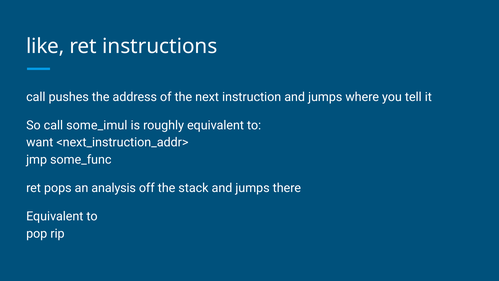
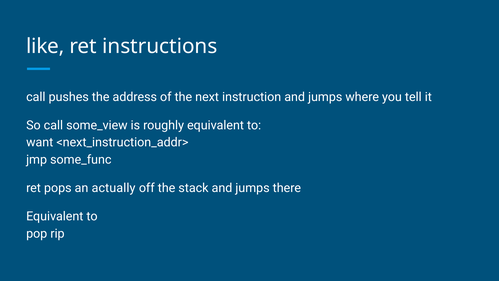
some_imul: some_imul -> some_view
analysis: analysis -> actually
